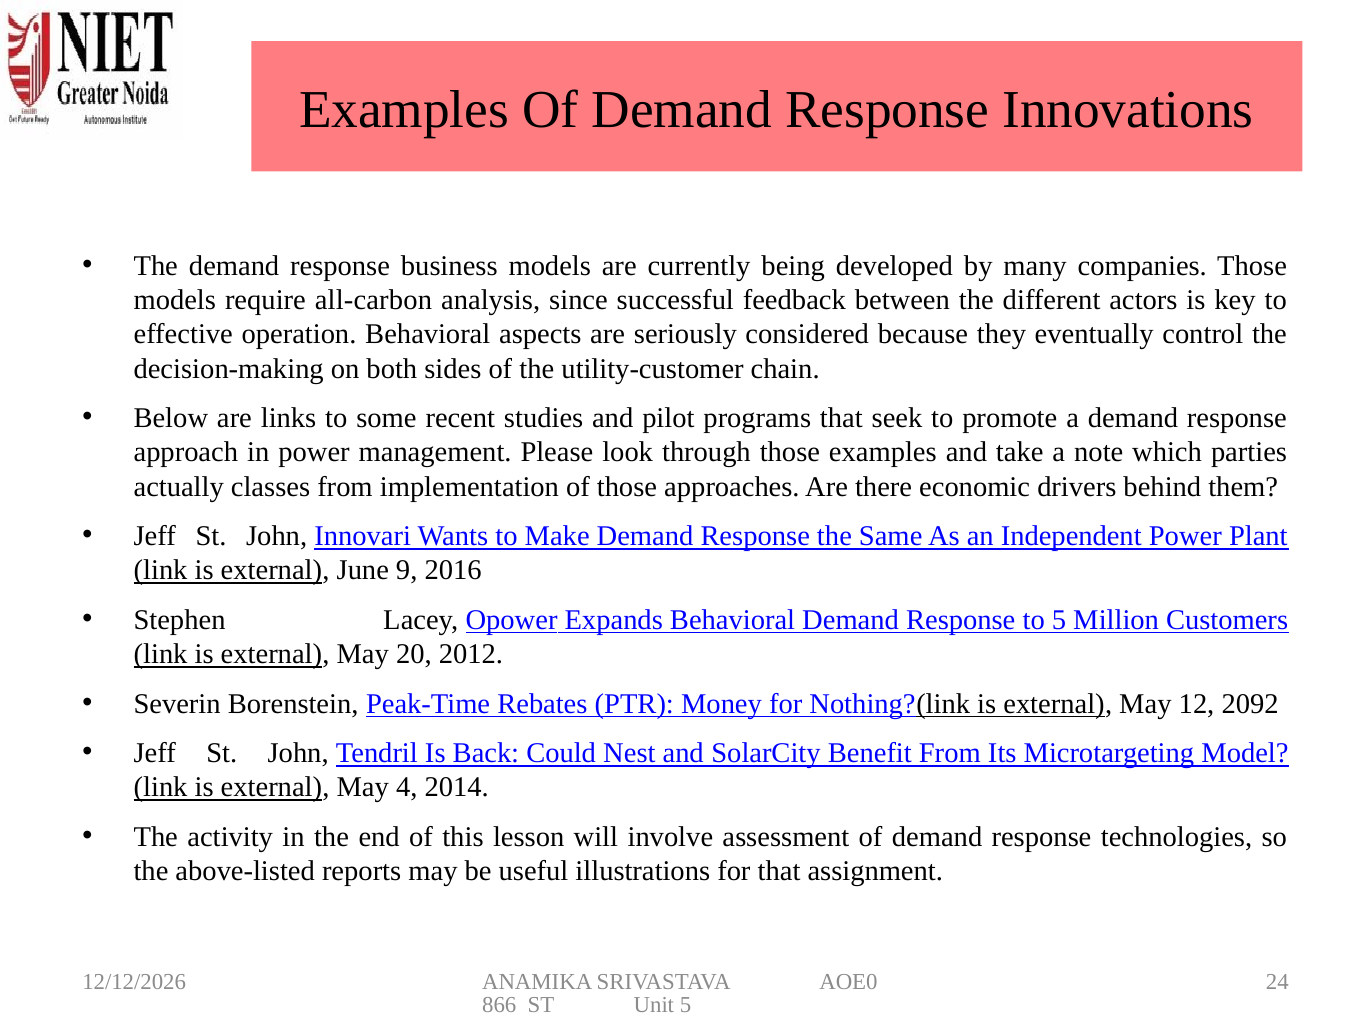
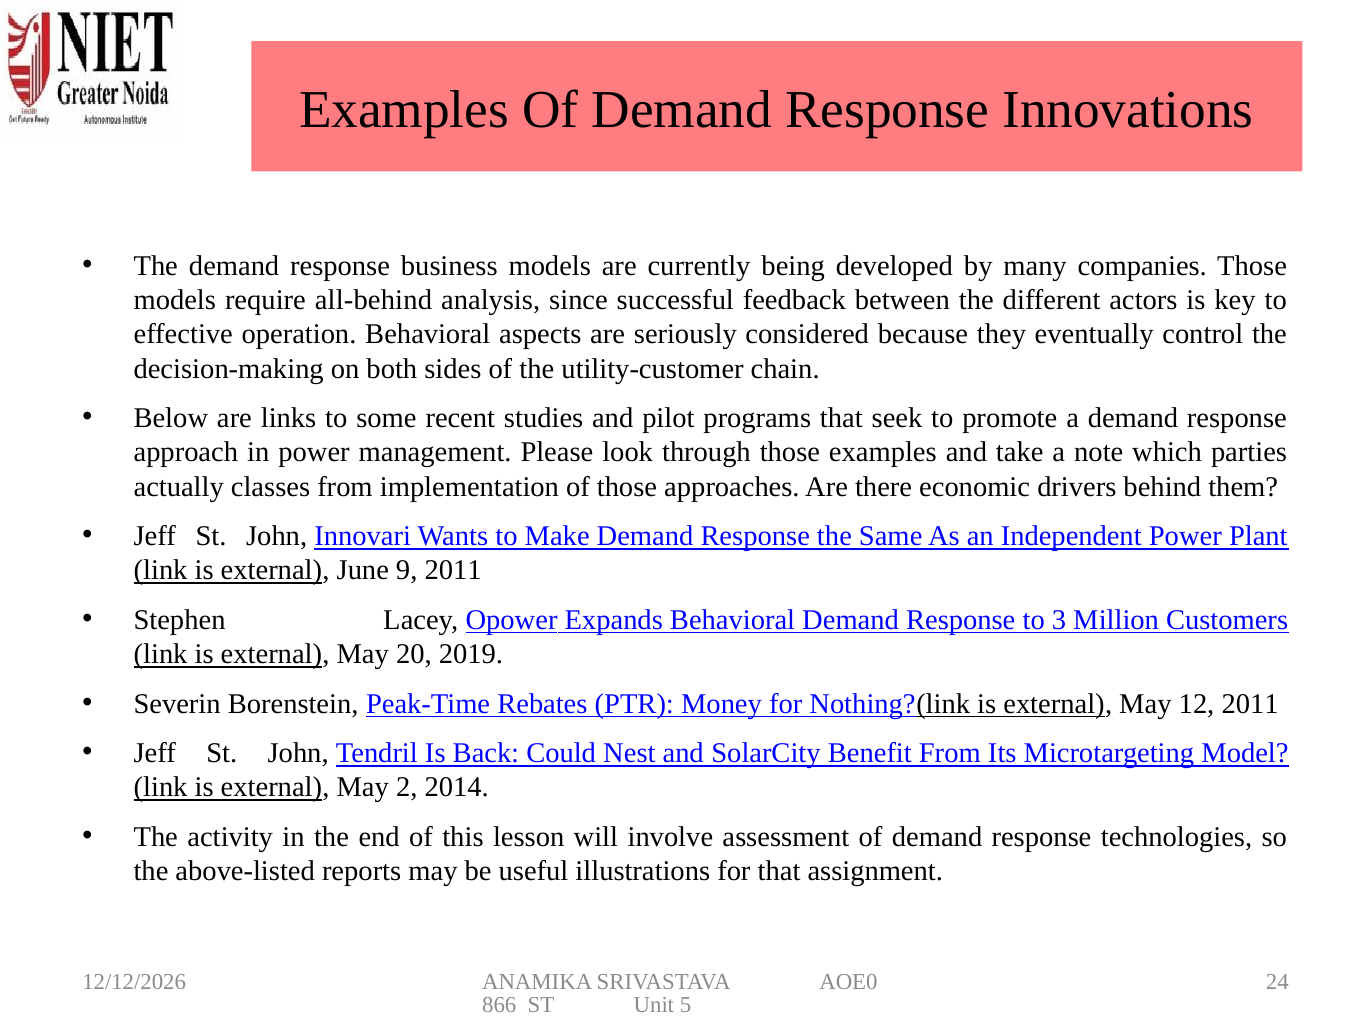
all-carbon: all-carbon -> all-behind
9 2016: 2016 -> 2011
to 5: 5 -> 3
2012: 2012 -> 2019
12 2092: 2092 -> 2011
4: 4 -> 2
